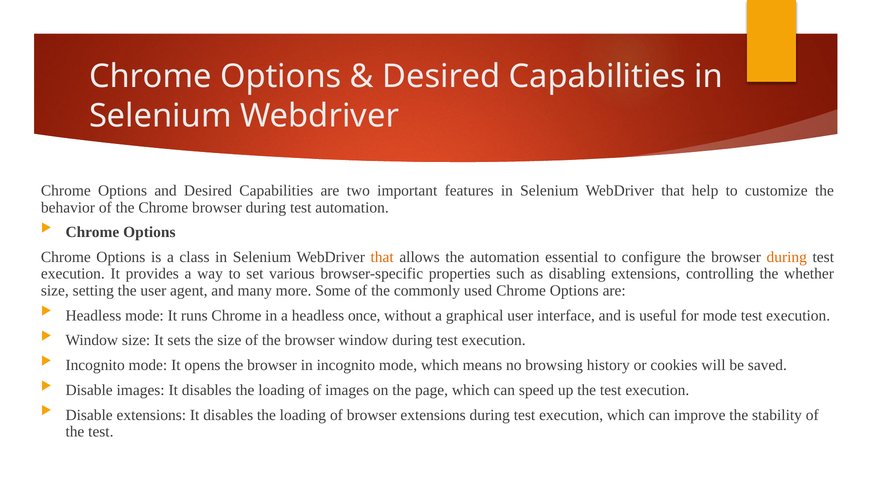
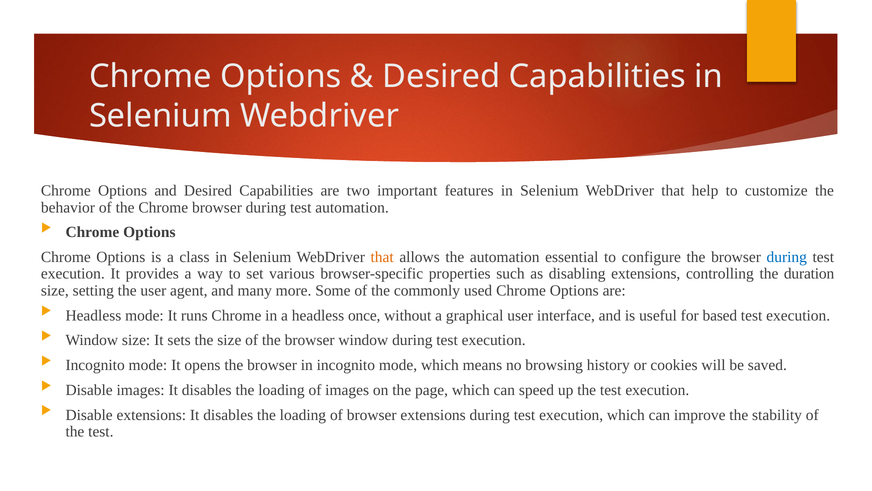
during at (787, 257) colour: orange -> blue
whether: whether -> duration
for mode: mode -> based
